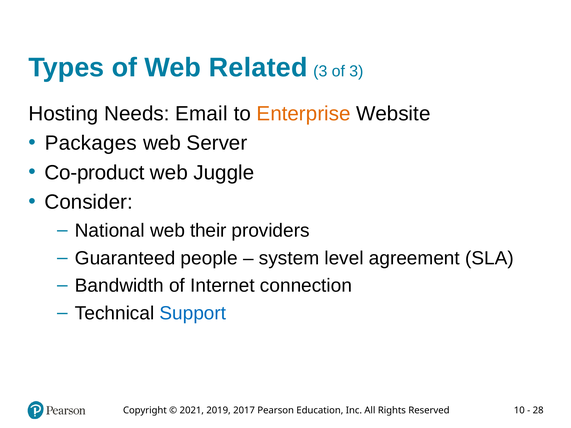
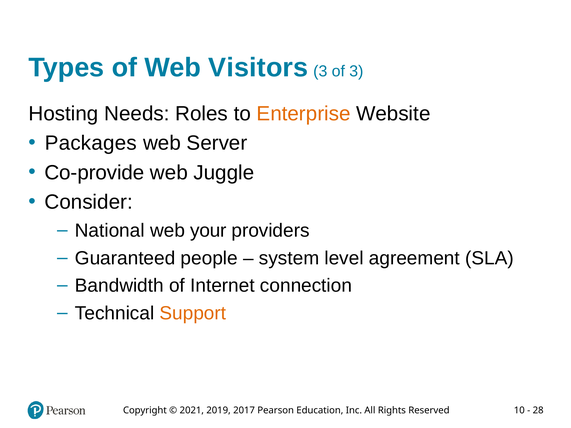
Related: Related -> Visitors
Email: Email -> Roles
Co-product: Co-product -> Co-provide
their: their -> your
Support colour: blue -> orange
